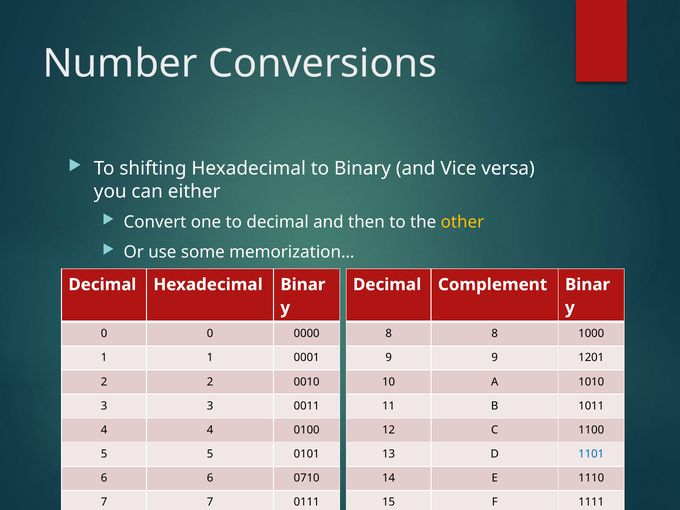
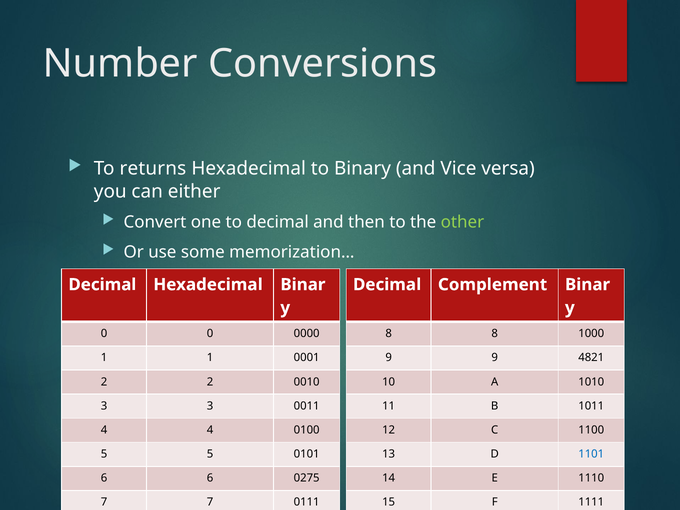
shifting: shifting -> returns
other colour: yellow -> light green
1201: 1201 -> 4821
0710: 0710 -> 0275
